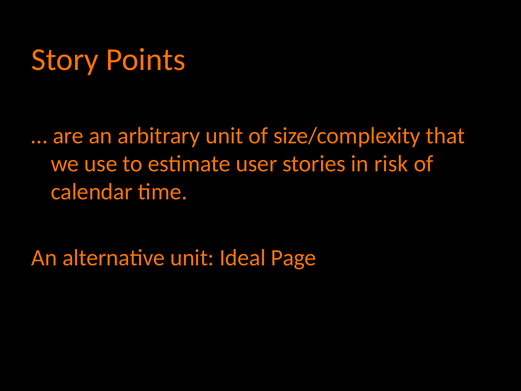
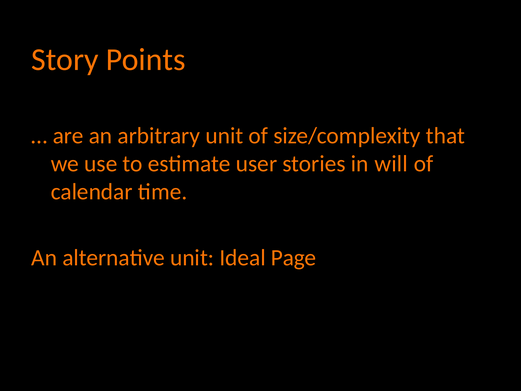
risk: risk -> will
